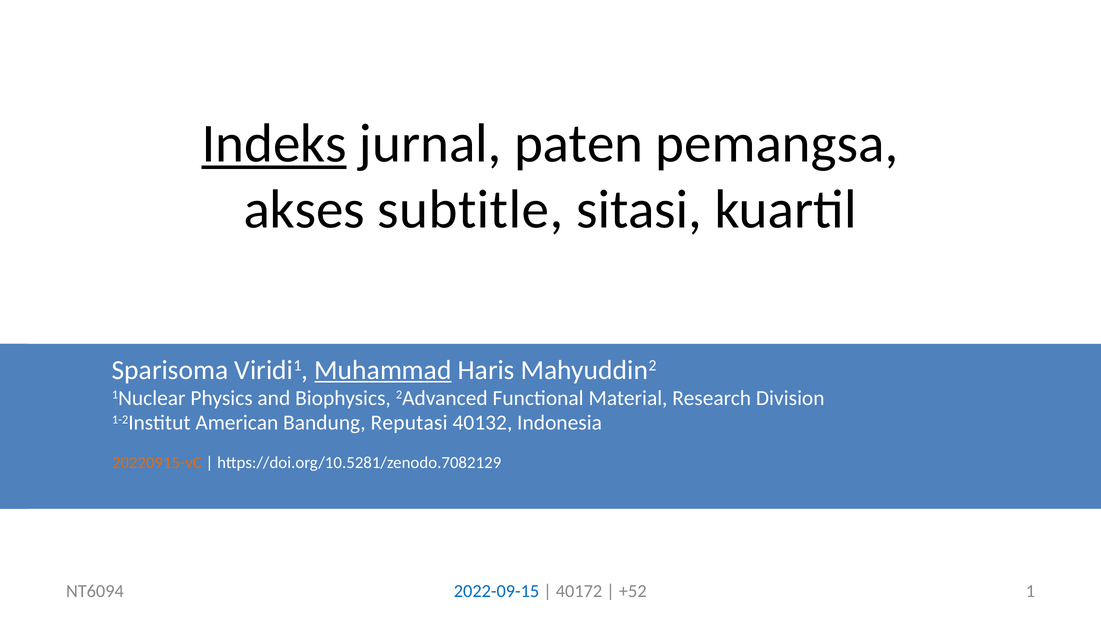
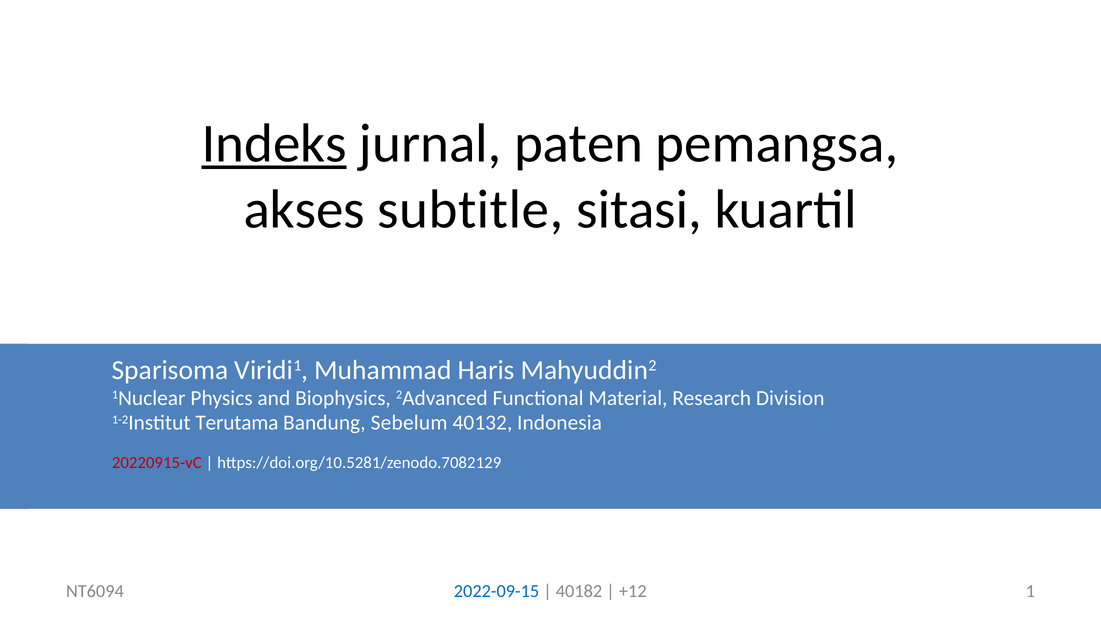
Muhammad underline: present -> none
American: American -> Terutama
Reputasi: Reputasi -> Sebelum
20220915-vC colour: orange -> red
40172: 40172 -> 40182
+52: +52 -> +12
